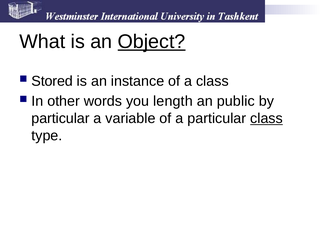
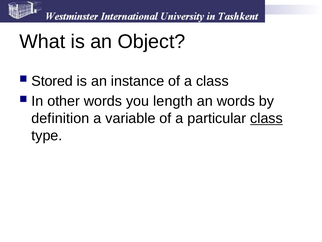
Object underline: present -> none
an public: public -> words
particular at (60, 118): particular -> definition
